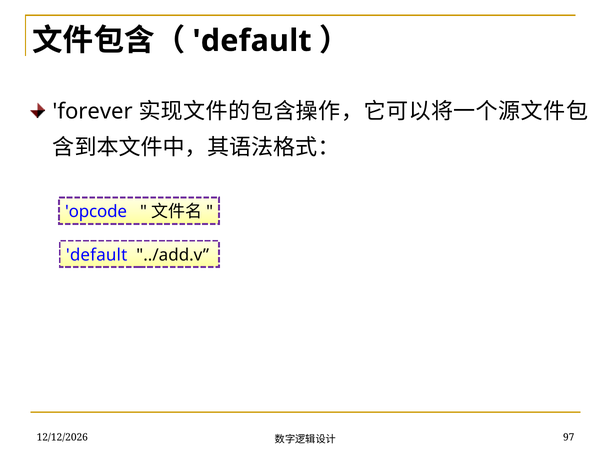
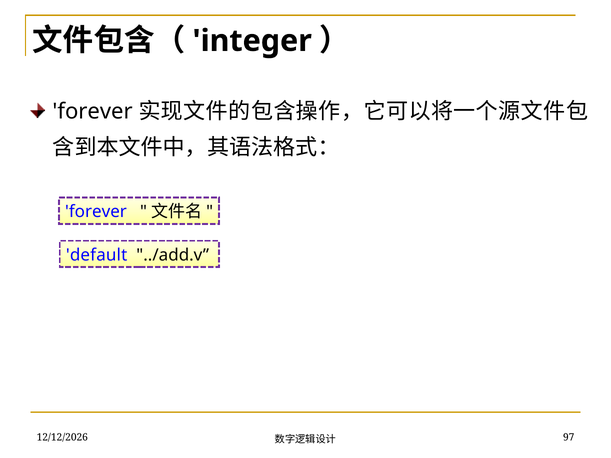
default at (252, 41): default -> integer
opcode at (96, 212): opcode -> forever
